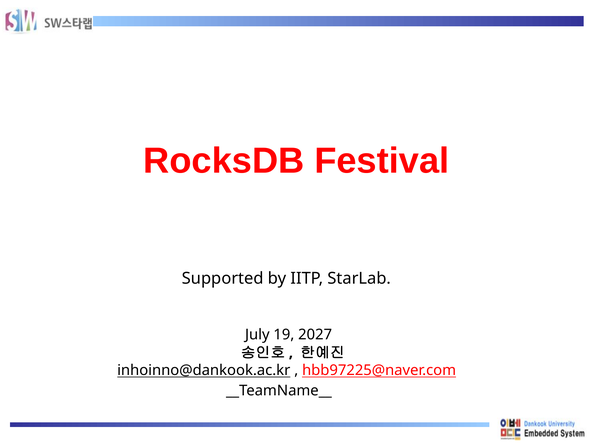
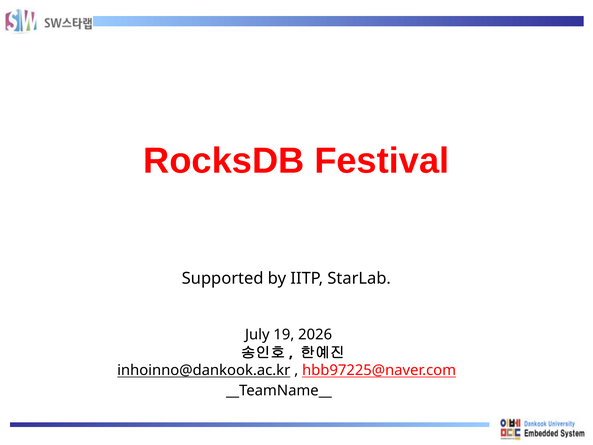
2027: 2027 -> 2026
